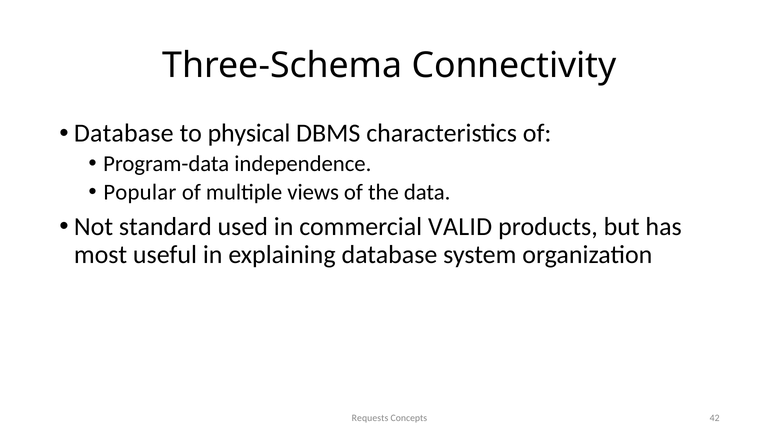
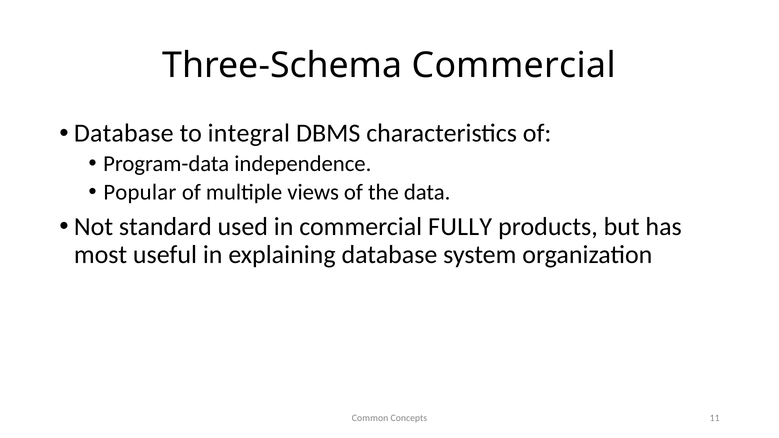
Three-Schema Connectivity: Connectivity -> Commercial
physical: physical -> integral
VALID: VALID -> FULLY
Requests: Requests -> Common
42: 42 -> 11
